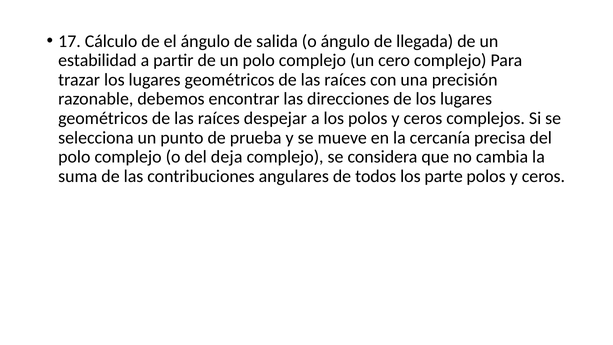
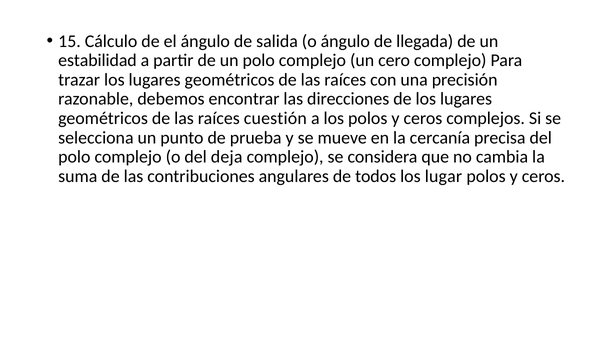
17: 17 -> 15
despejar: despejar -> cuestión
parte: parte -> lugar
